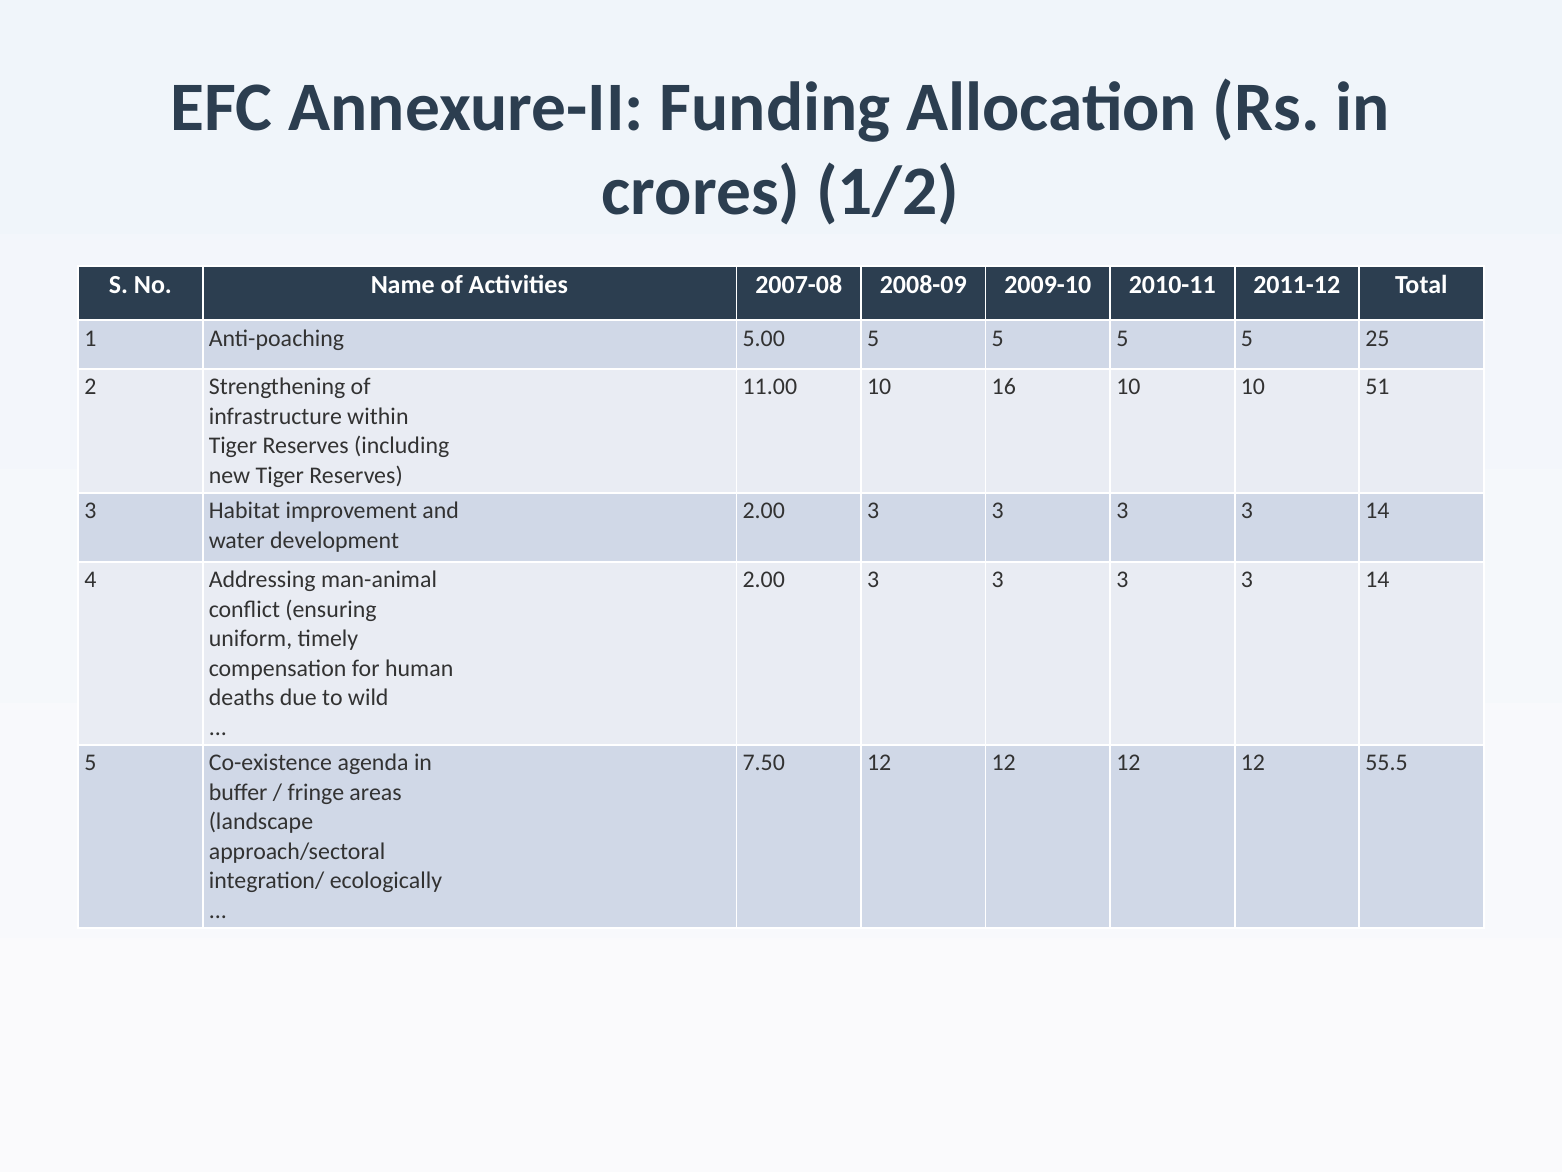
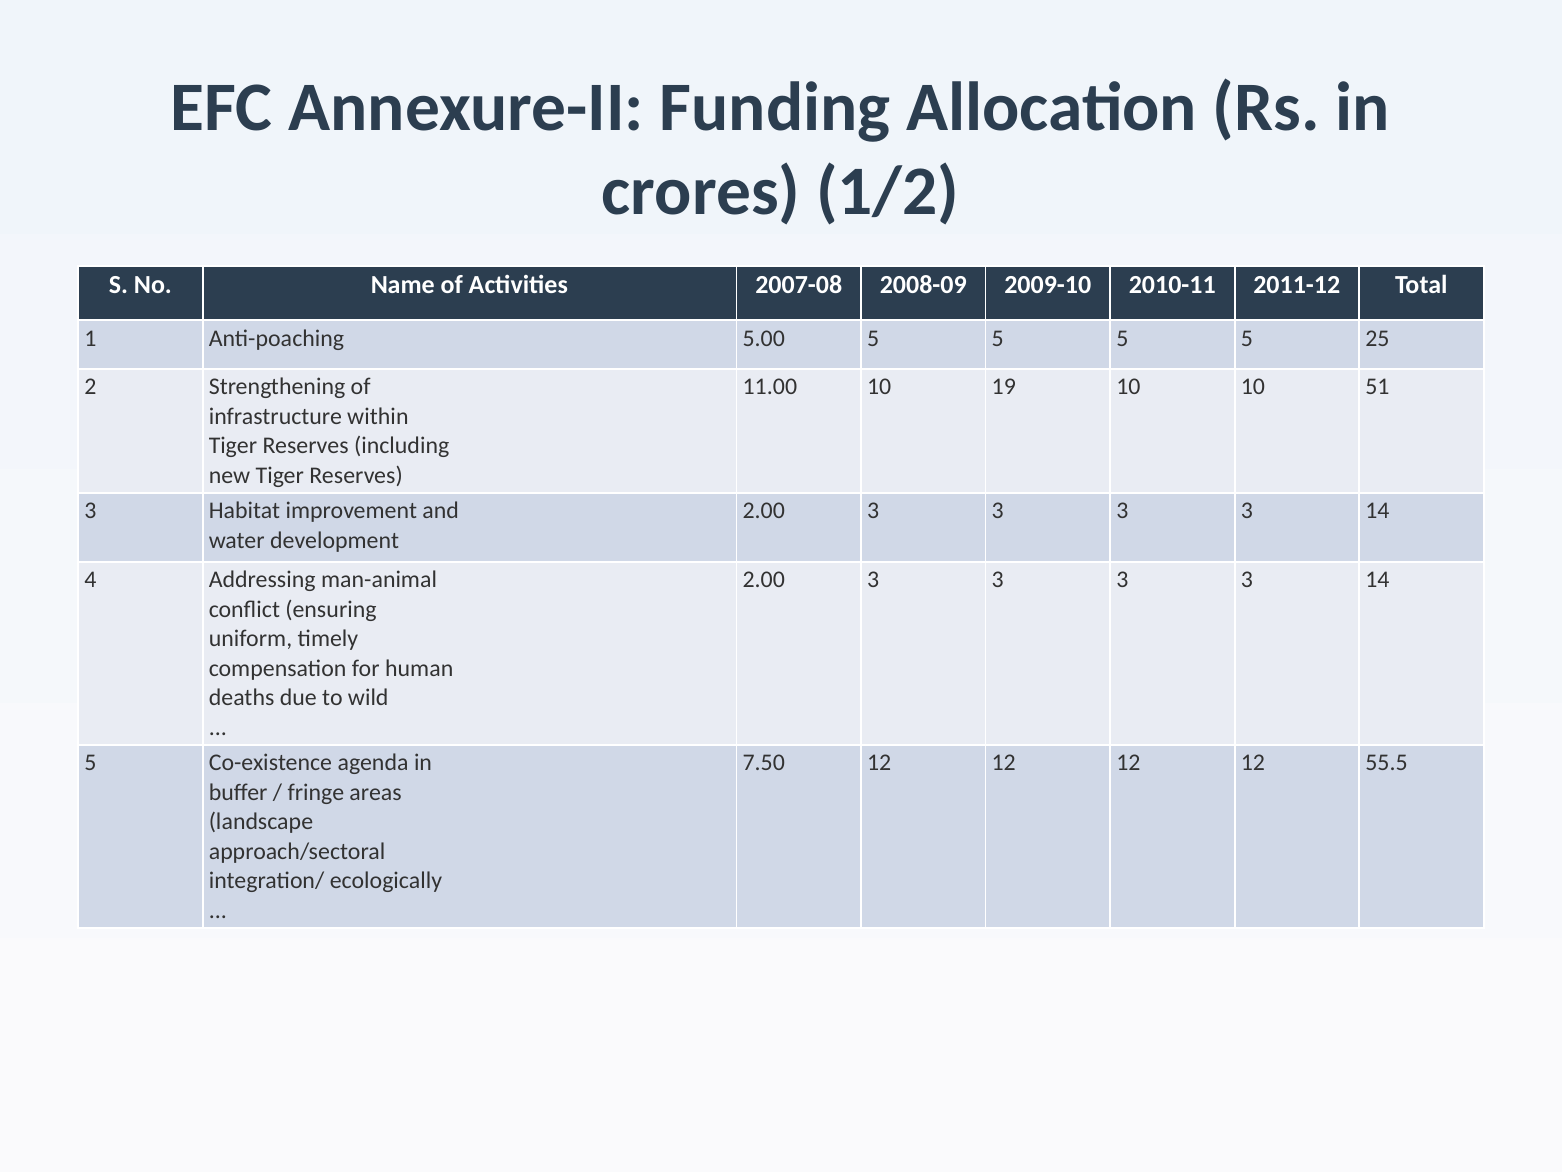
16: 16 -> 19
